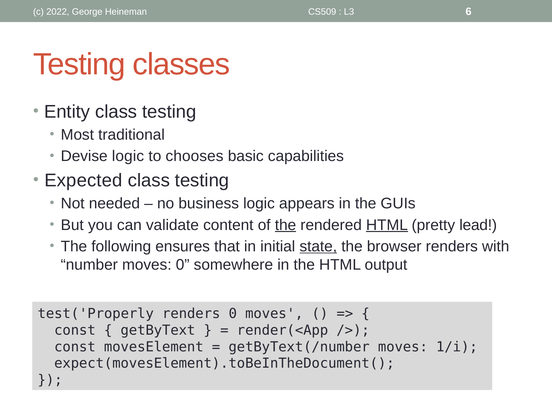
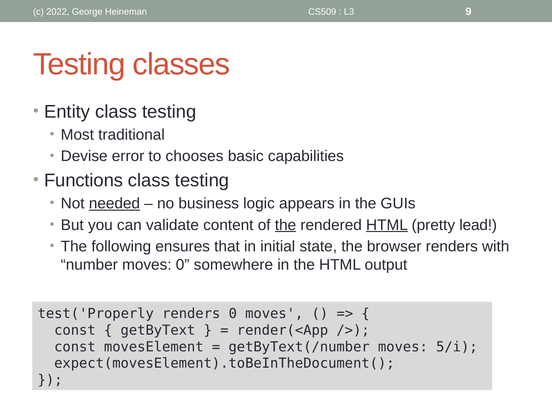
6: 6 -> 9
Devise logic: logic -> error
Expected: Expected -> Functions
needed underline: none -> present
state underline: present -> none
1/i: 1/i -> 5/i
